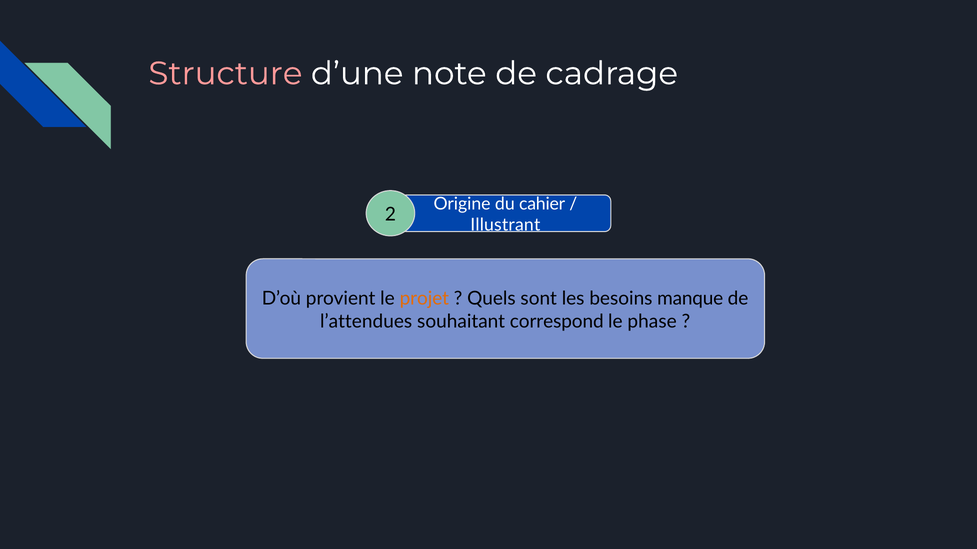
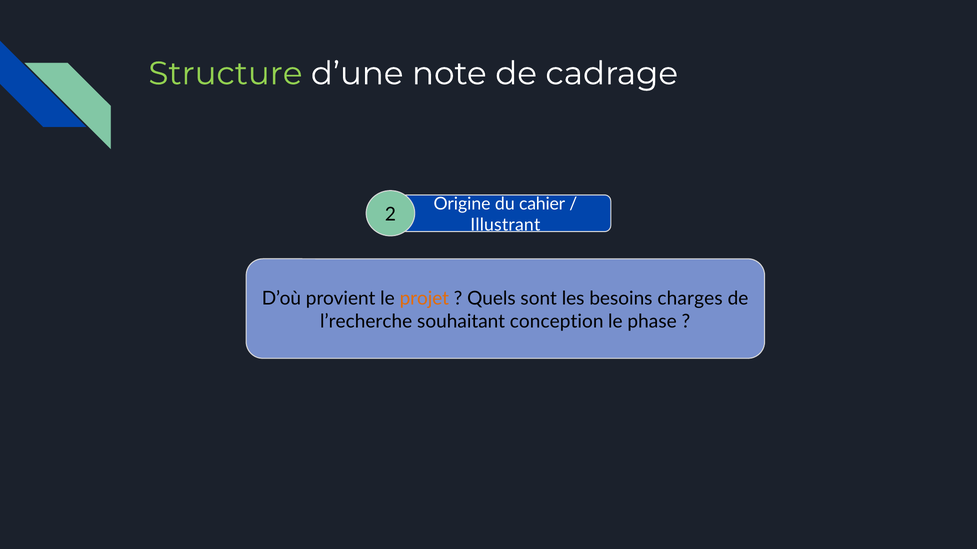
Structure colour: pink -> light green
manque: manque -> charges
l’attendues: l’attendues -> l’recherche
correspond: correspond -> conception
